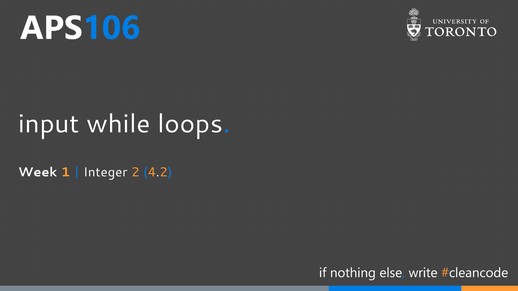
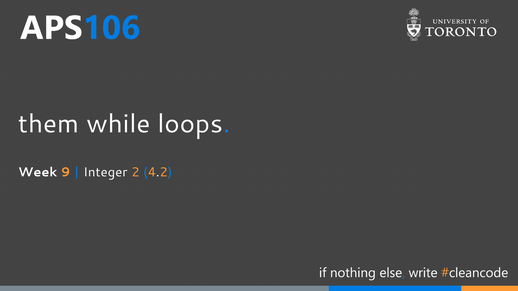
input: input -> them
1: 1 -> 9
